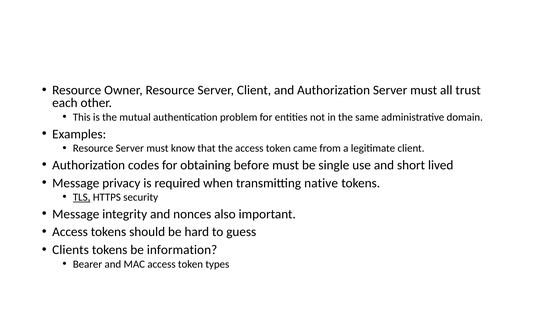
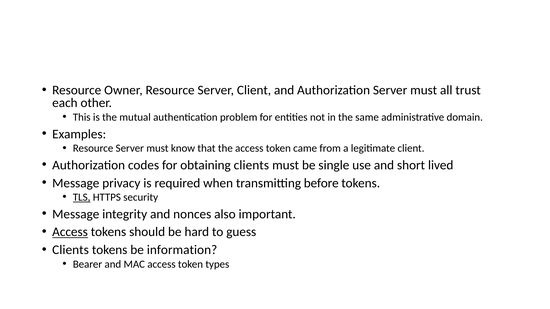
obtaining before: before -> clients
native: native -> before
Access at (70, 232) underline: none -> present
